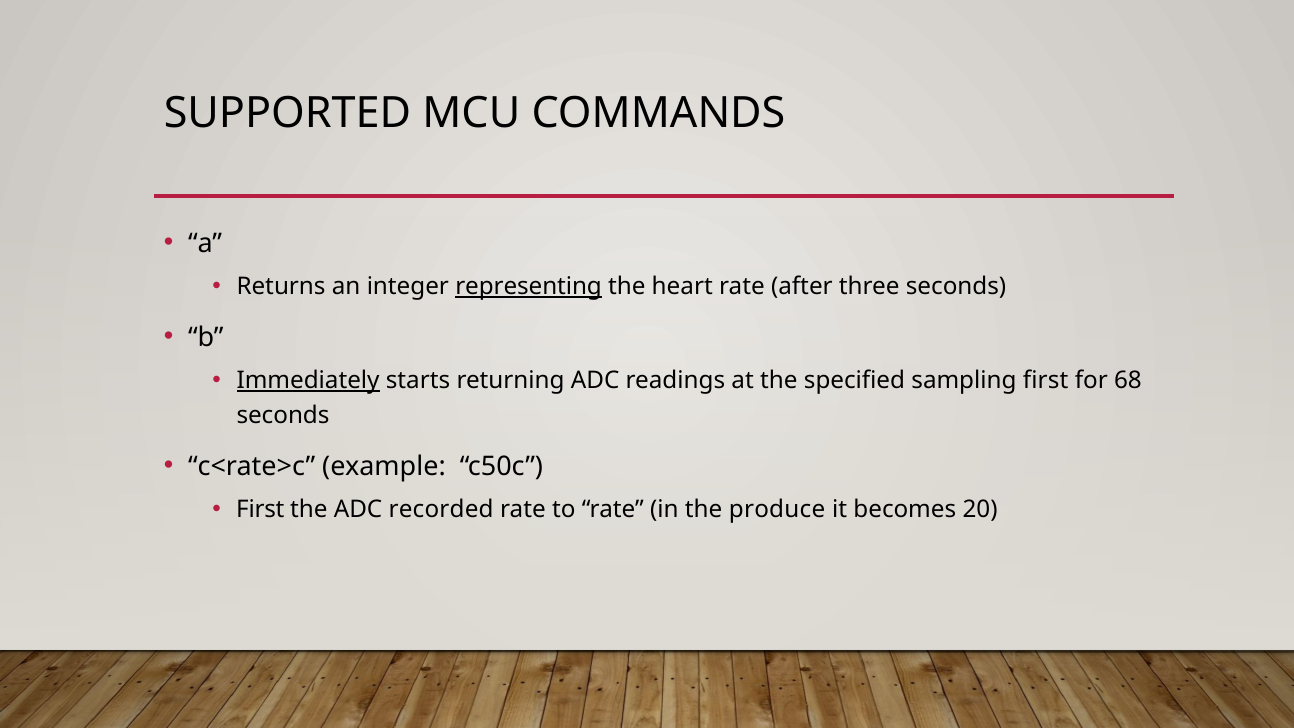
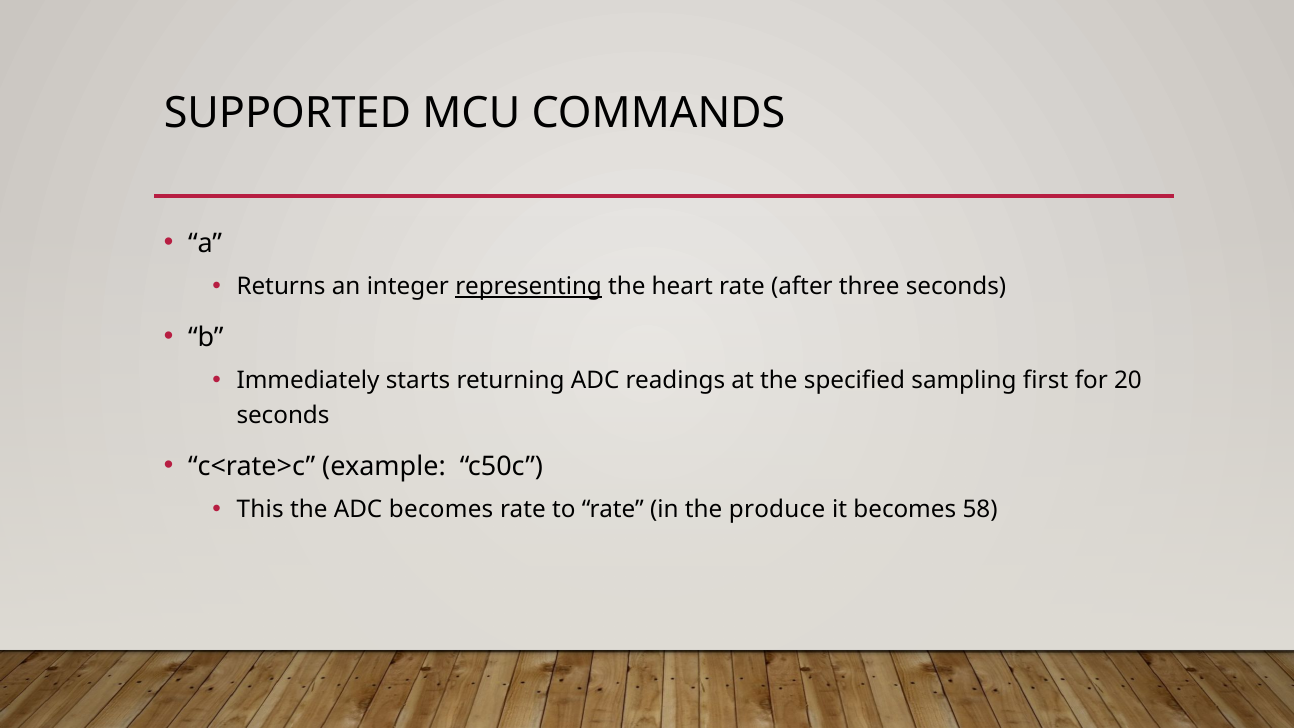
Immediately underline: present -> none
68: 68 -> 20
First at (260, 509): First -> This
ADC recorded: recorded -> becomes
20: 20 -> 58
